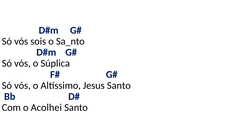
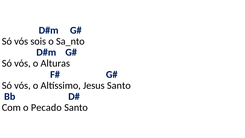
Súplica: Súplica -> Alturas
Acolhei: Acolhei -> Pecado
